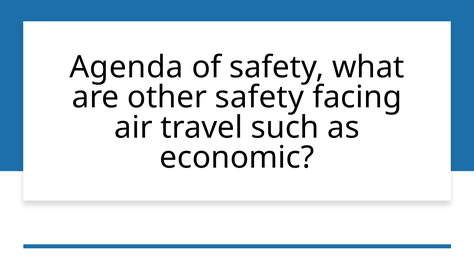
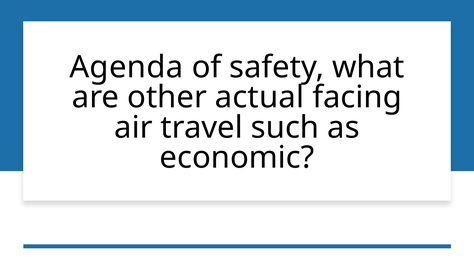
other safety: safety -> actual
